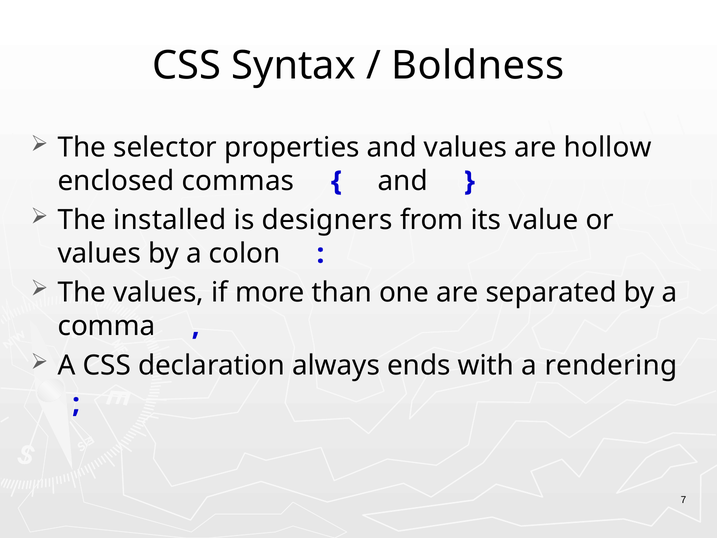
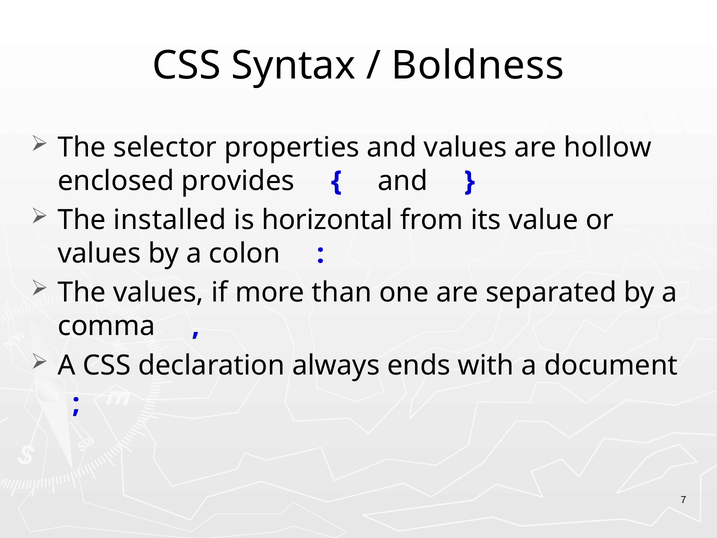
commas: commas -> provides
designers: designers -> horizontal
rendering: rendering -> document
